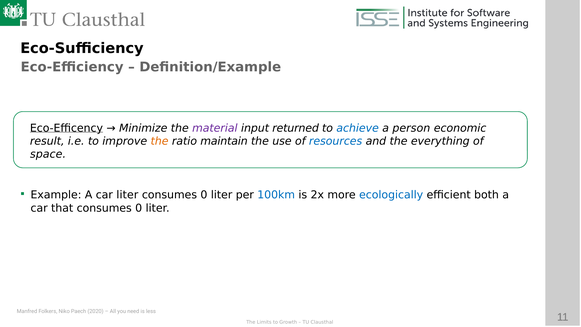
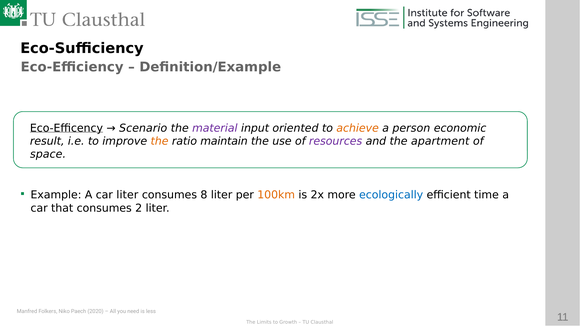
Minimize: Minimize -> Scenario
returned: returned -> oriented
achieve colour: blue -> orange
resources colour: blue -> purple
everything: everything -> apartment
0 at (204, 195): 0 -> 8
100km colour: blue -> orange
both: both -> time
that consumes 0: 0 -> 2
